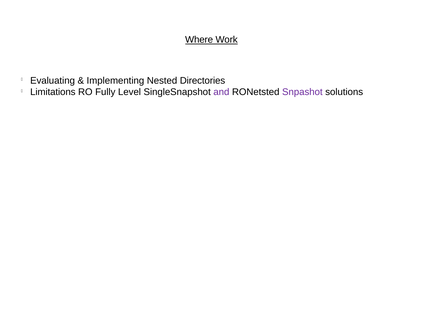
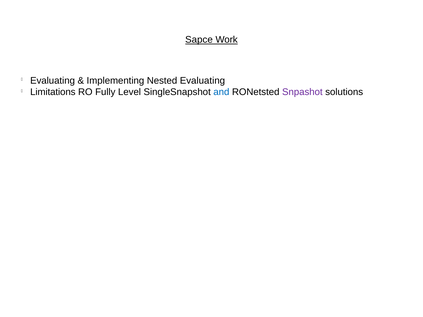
Where: Where -> Sapce
Nested Directories: Directories -> Evaluating
and colour: purple -> blue
